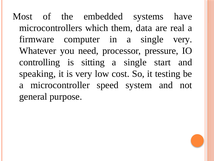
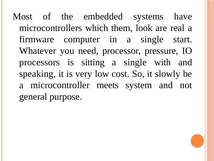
data: data -> look
single very: very -> start
controlling: controlling -> processors
start: start -> with
testing: testing -> slowly
speed: speed -> meets
